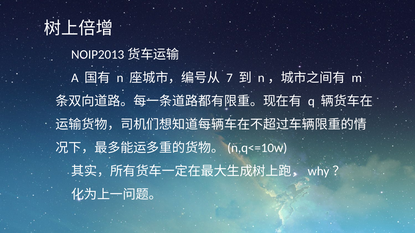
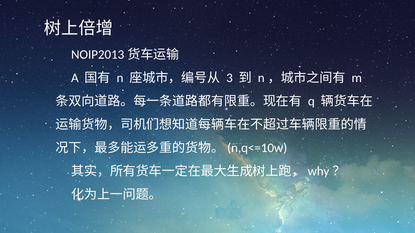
7: 7 -> 3
